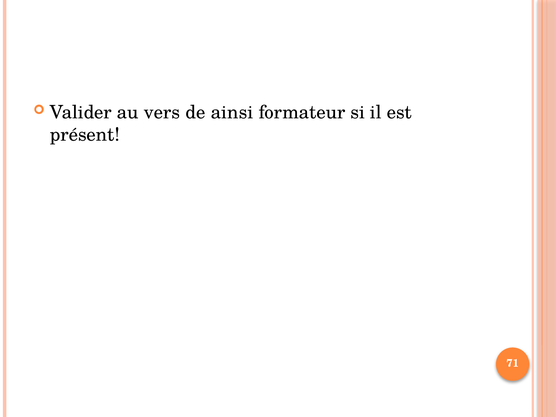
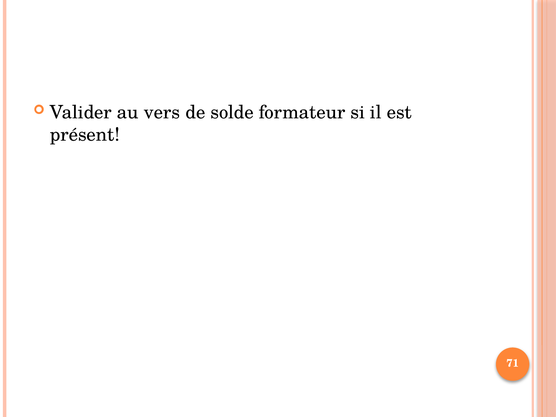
ainsi: ainsi -> solde
